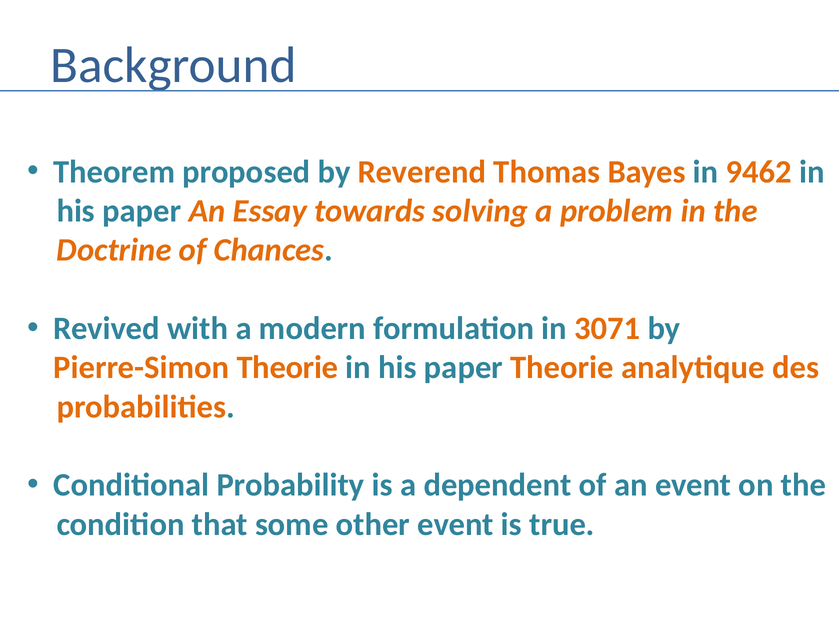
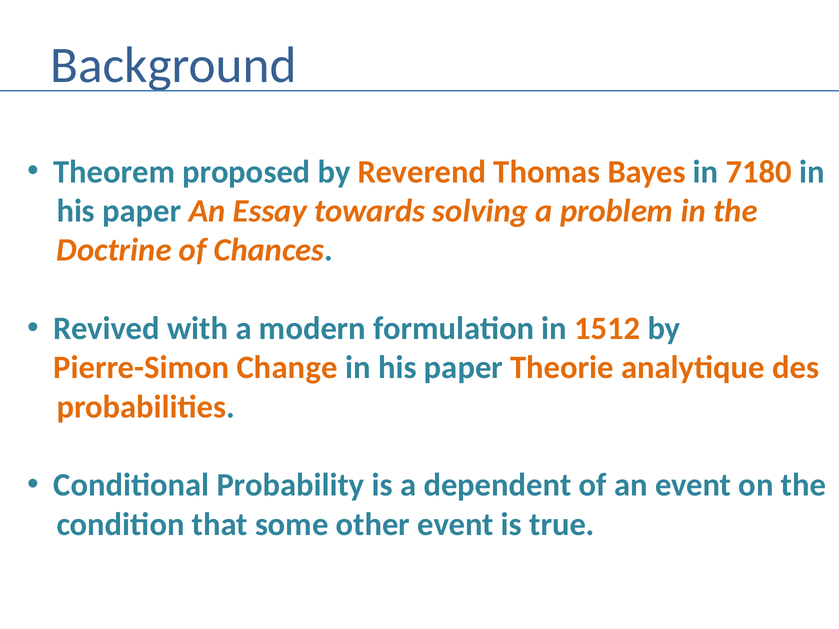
9462: 9462 -> 7180
3071: 3071 -> 1512
Pierre-Simon Theorie: Theorie -> Change
